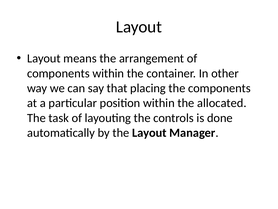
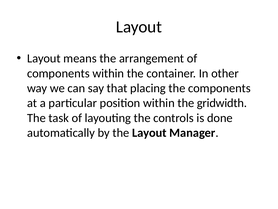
allocated: allocated -> gridwidth
